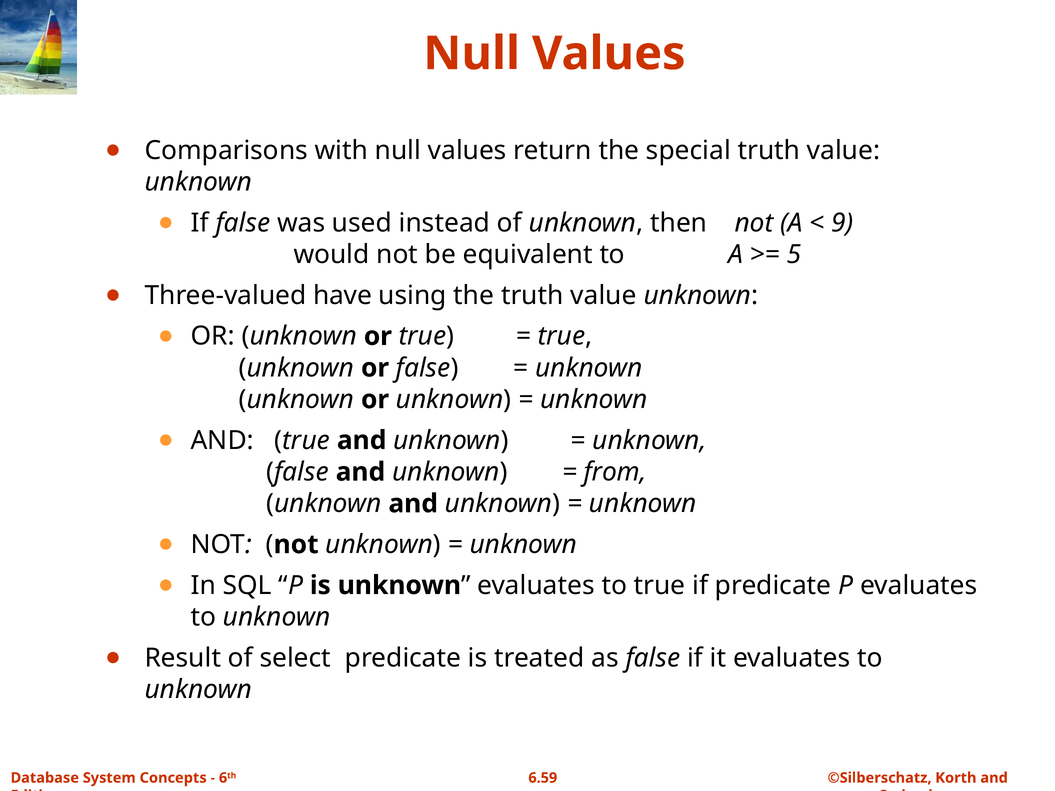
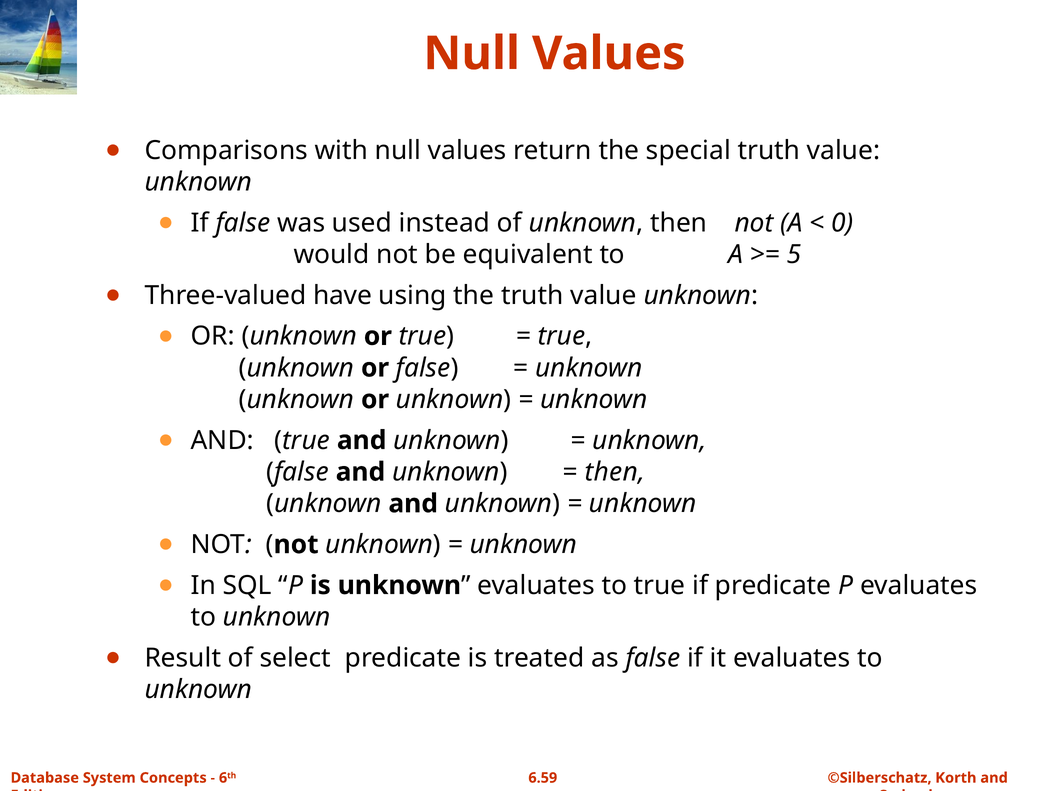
9: 9 -> 0
from at (615, 472): from -> then
